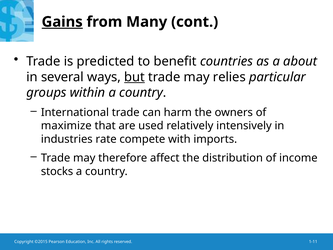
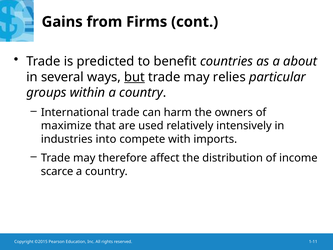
Gains underline: present -> none
Many: Many -> Firms
rate: rate -> into
stocks: stocks -> scarce
